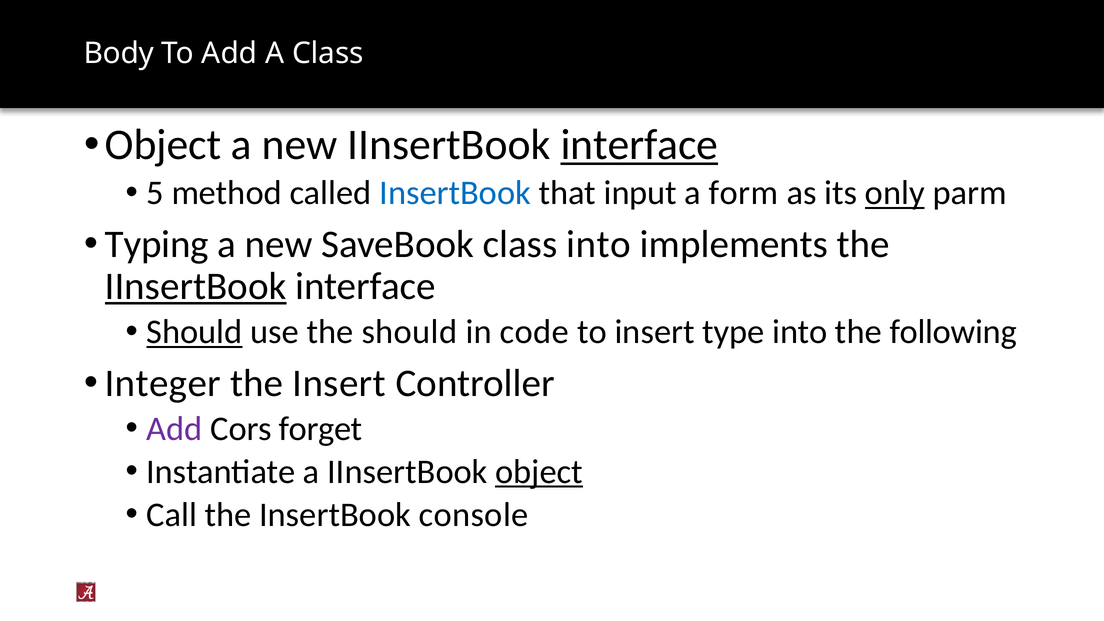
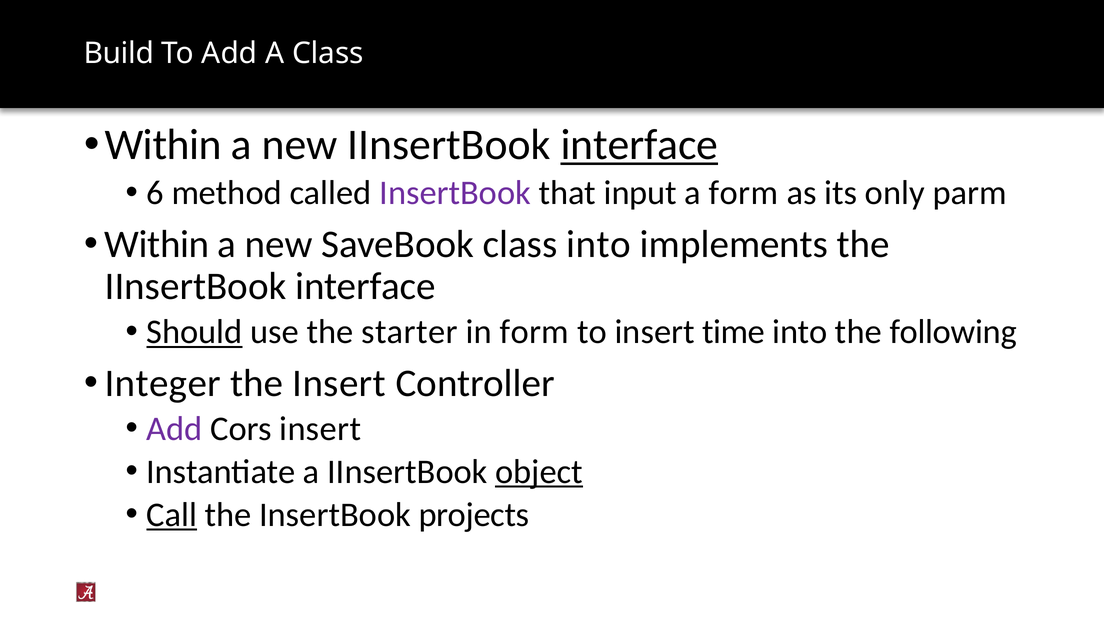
Body: Body -> Build
Object at (163, 145): Object -> Within
5: 5 -> 6
InsertBook at (455, 193) colour: blue -> purple
only underline: present -> none
Typing at (157, 244): Typing -> Within
IInsertBook at (196, 286) underline: present -> none
the should: should -> starter
in code: code -> form
type: type -> time
Cors forget: forget -> insert
Call underline: none -> present
console: console -> projects
